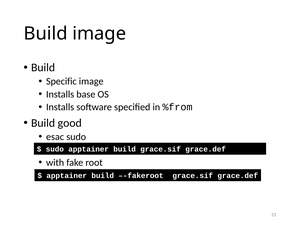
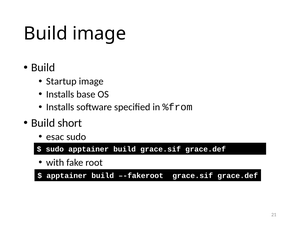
Specific: Specific -> Startup
good: good -> short
